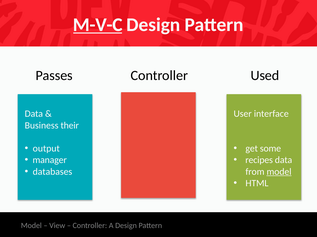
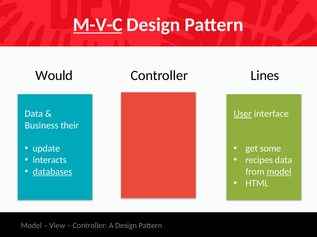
Passes: Passes -> Would
Used: Used -> Lines
User underline: none -> present
output: output -> update
manager: manager -> interacts
databases underline: none -> present
